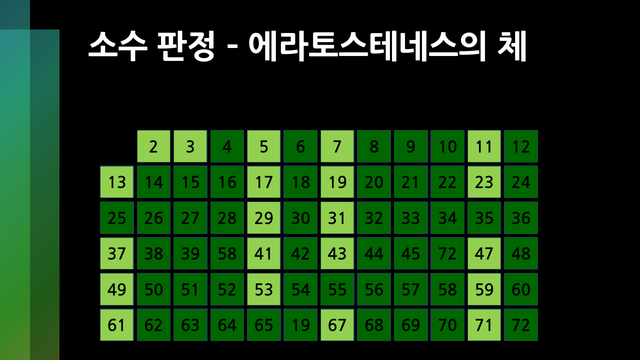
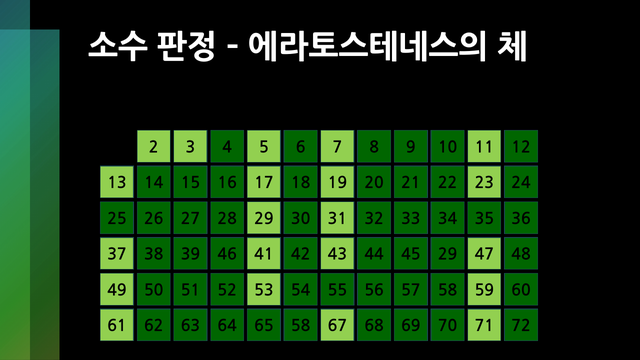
39 58: 58 -> 46
45 72: 72 -> 29
65 19: 19 -> 58
